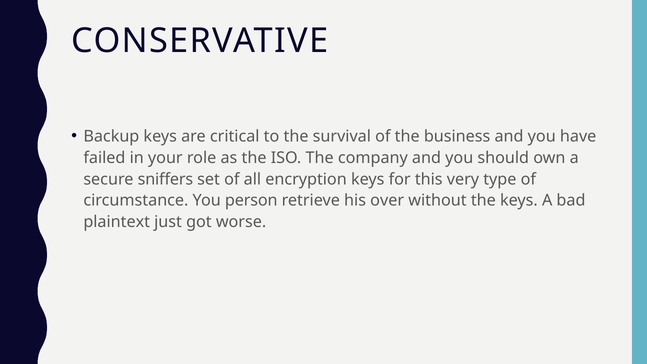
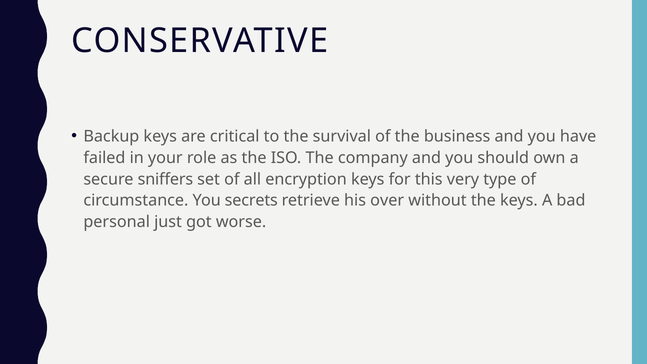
person: person -> secrets
plaintext: plaintext -> personal
